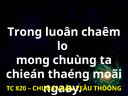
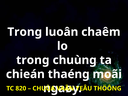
mong at (33, 60): mong -> trong
